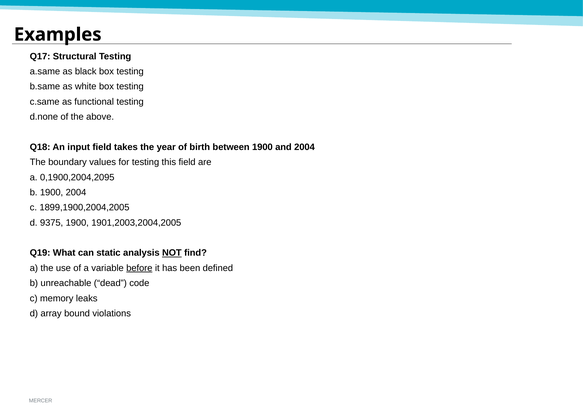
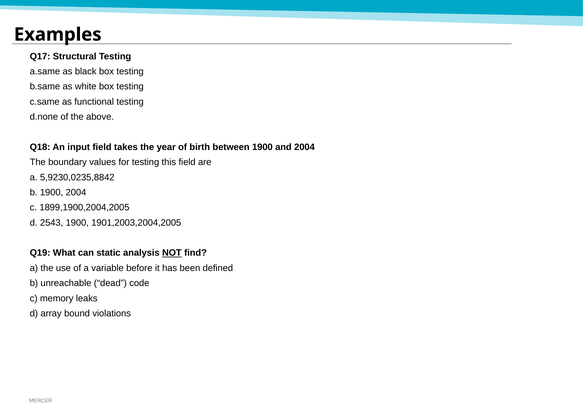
0,1900,2004,2095: 0,1900,2004,2095 -> 5,9230,0235,8842
9375: 9375 -> 2543
before underline: present -> none
